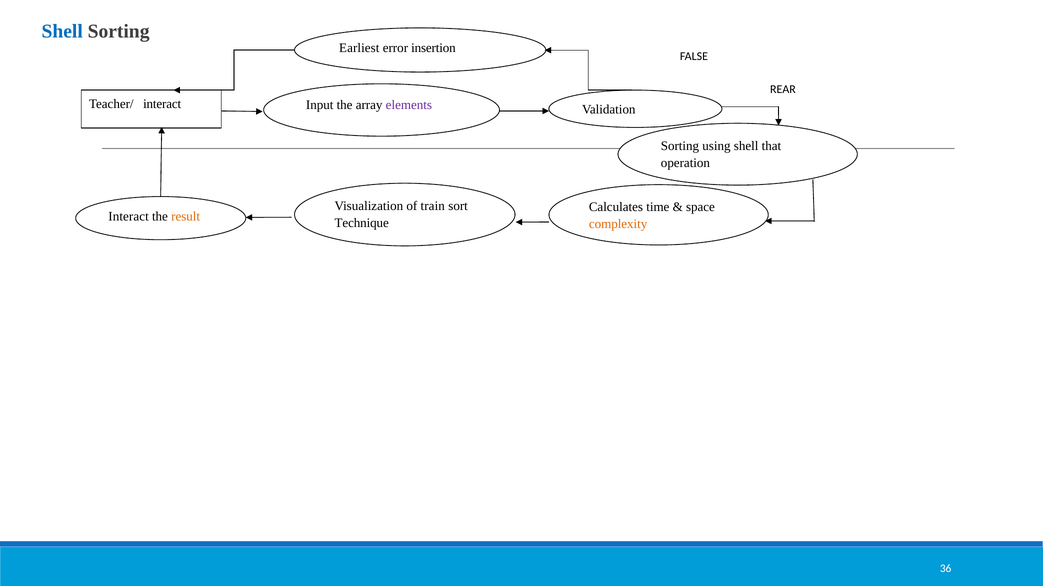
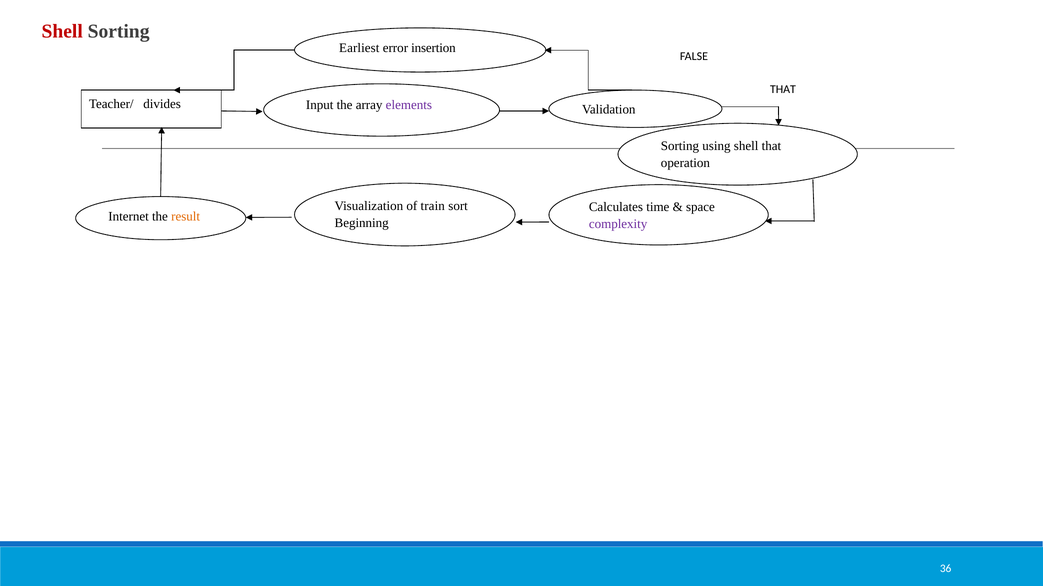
Shell at (62, 31) colour: blue -> red
REAR at (783, 90): REAR -> THAT
Teacher/ interact: interact -> divides
Interact at (129, 217): Interact -> Internet
Technique: Technique -> Beginning
complexity colour: orange -> purple
